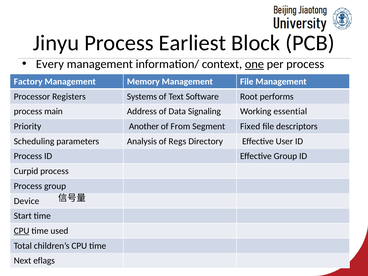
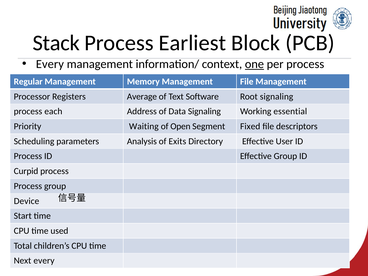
Jinyu: Jinyu -> Stack
Factory: Factory -> Regular
Systems: Systems -> Average
Root performs: performs -> signaling
main: main -> each
Another: Another -> Waiting
From: From -> Open
Regs: Regs -> Exits
CPU at (22, 231) underline: present -> none
Next eflags: eflags -> every
